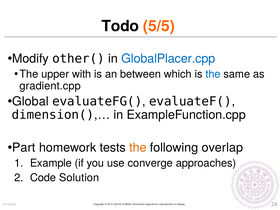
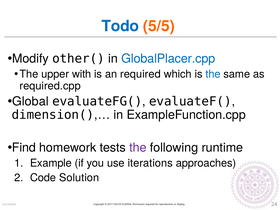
Todo colour: black -> blue
an between: between -> required
gradient.cpp: gradient.cpp -> required.cpp
Part: Part -> Find
the at (138, 148) colour: orange -> purple
overlap: overlap -> runtime
converge: converge -> iterations
